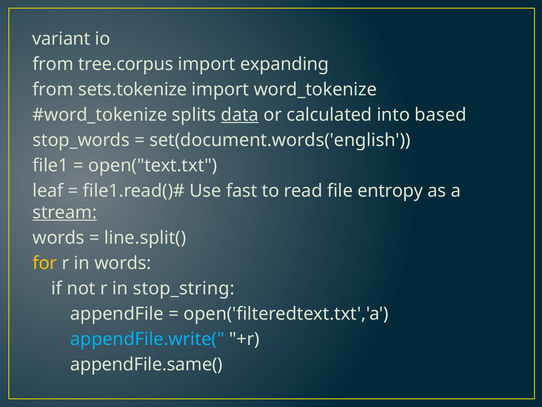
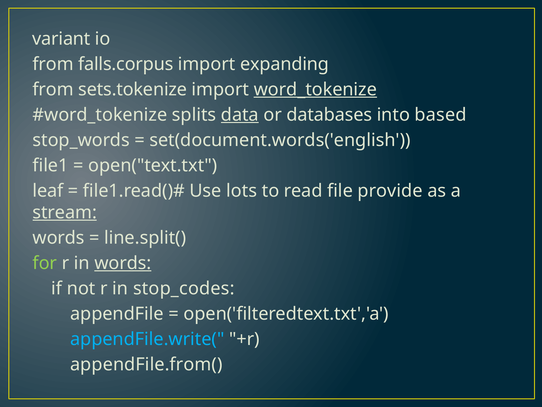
tree.corpus: tree.corpus -> falls.corpus
word_tokenize underline: none -> present
calculated: calculated -> databases
fast: fast -> lots
entropy: entropy -> provide
for colour: yellow -> light green
words at (123, 263) underline: none -> present
stop_string: stop_string -> stop_codes
appendFile.same(: appendFile.same( -> appendFile.from(
